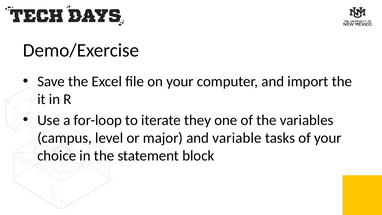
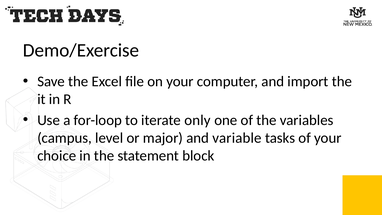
they: they -> only
